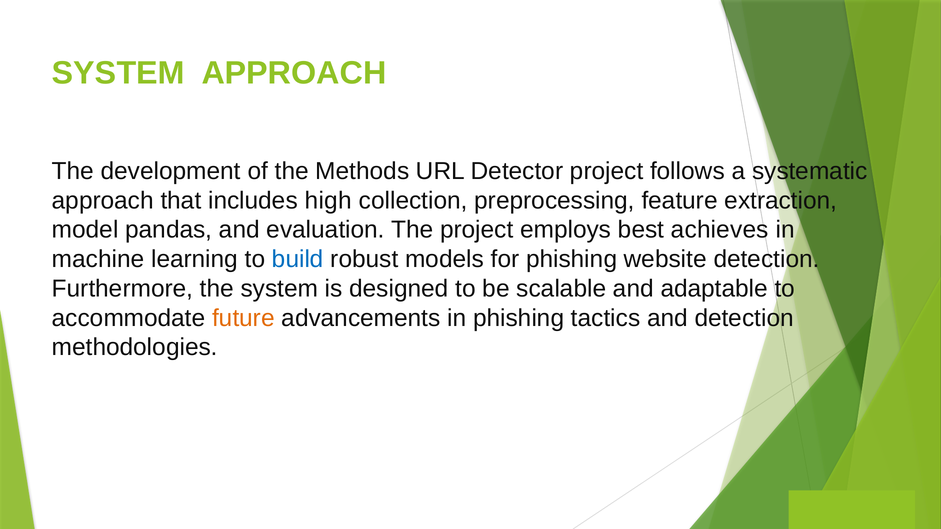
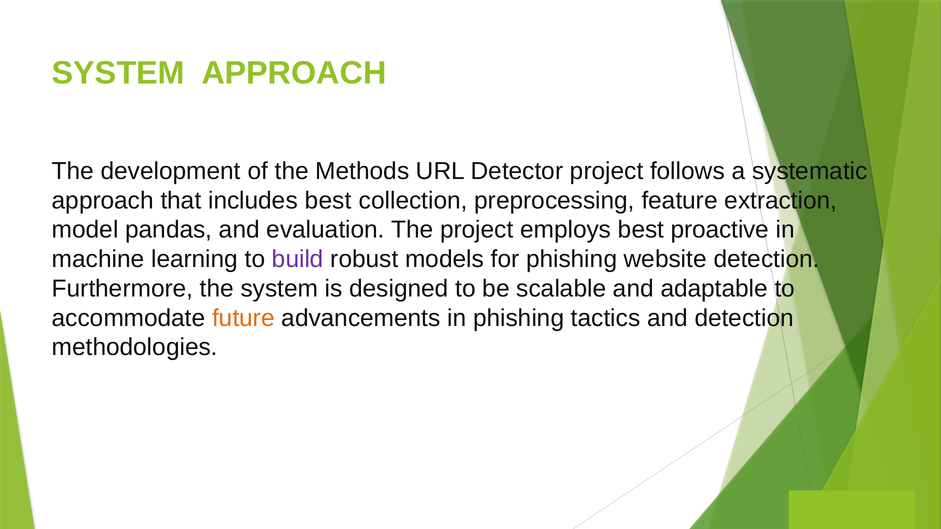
includes high: high -> best
achieves: achieves -> proactive
build colour: blue -> purple
